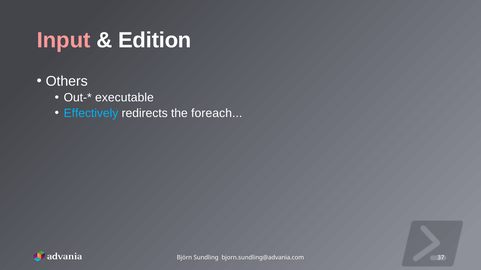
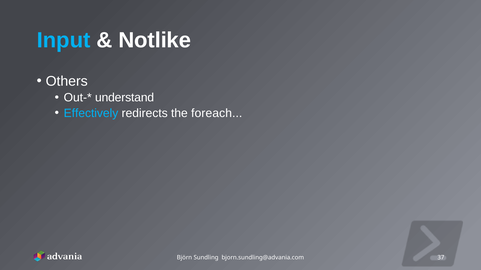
Input colour: pink -> light blue
Edition: Edition -> Notlike
executable: executable -> understand
